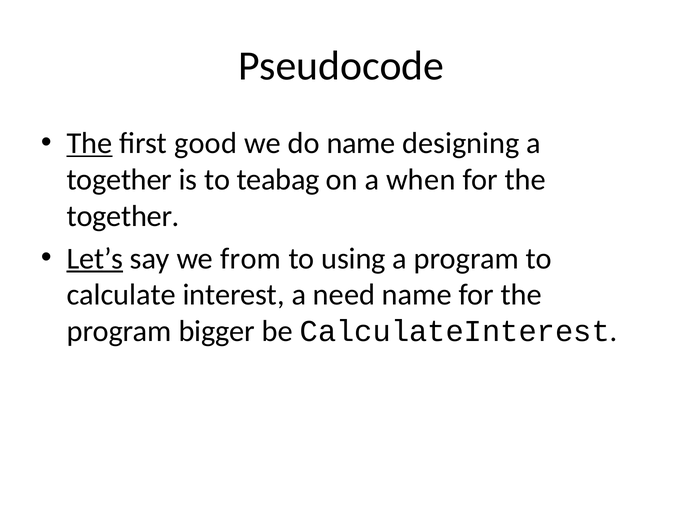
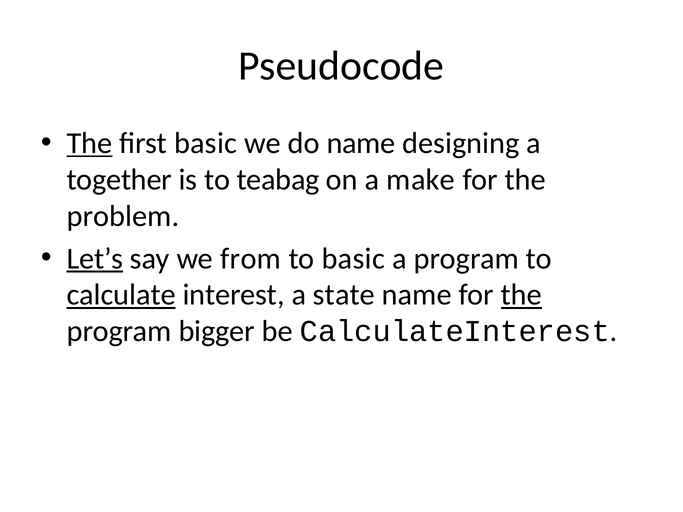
first good: good -> basic
when: when -> make
together at (123, 216): together -> problem
to using: using -> basic
calculate underline: none -> present
need: need -> state
the at (521, 295) underline: none -> present
